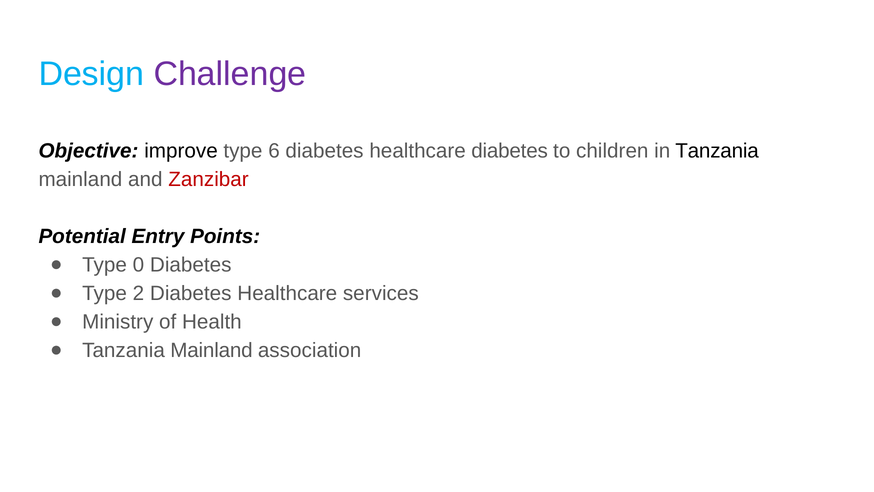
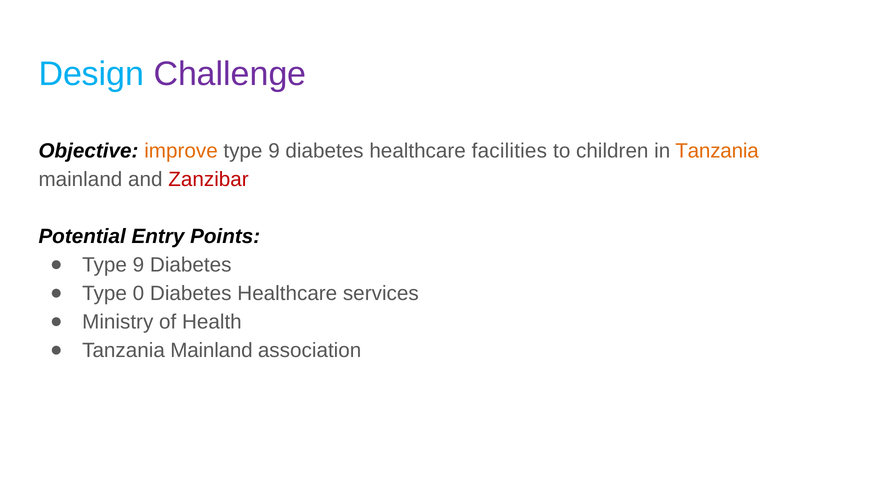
improve colour: black -> orange
6 at (274, 151): 6 -> 9
healthcare diabetes: diabetes -> facilities
Tanzania at (717, 151) colour: black -> orange
0 at (138, 265): 0 -> 9
2: 2 -> 0
